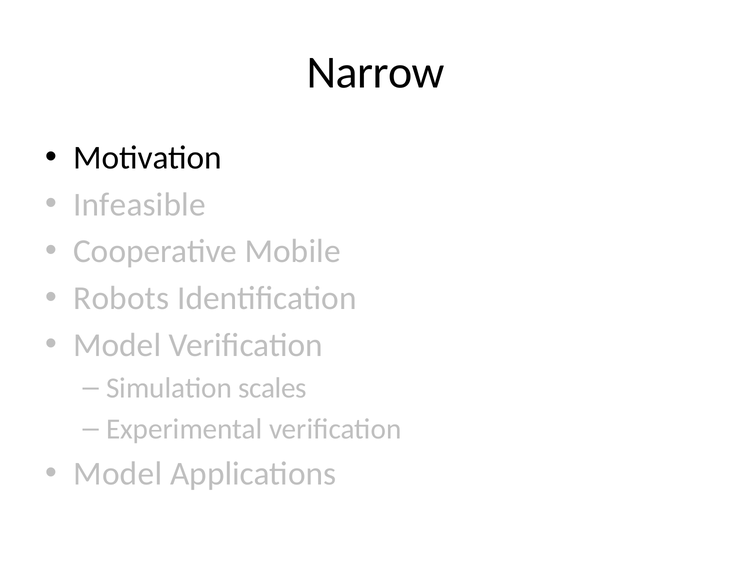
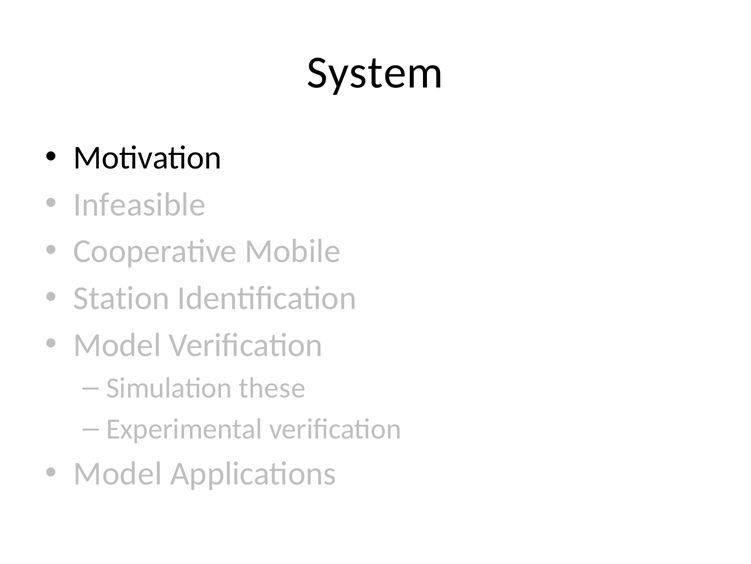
Narrow: Narrow -> System
Robots: Robots -> Station
scales: scales -> these
